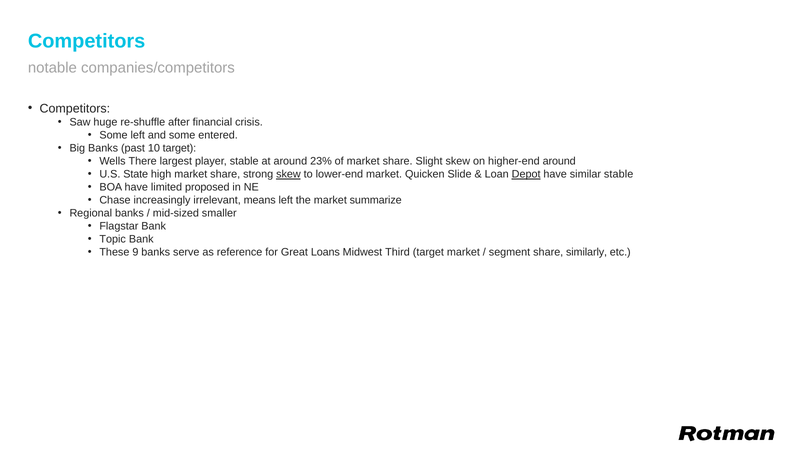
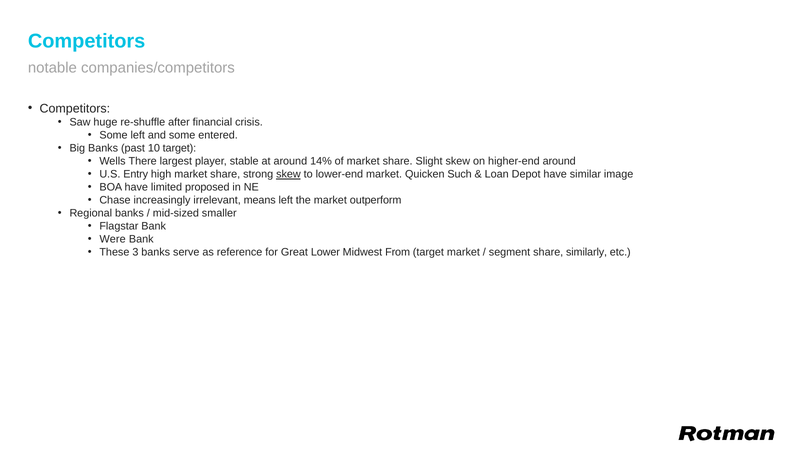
23%: 23% -> 14%
State: State -> Entry
Slide: Slide -> Such
Depot underline: present -> none
similar stable: stable -> image
summarize: summarize -> outperform
Topic: Topic -> Were
9: 9 -> 3
Loans: Loans -> Lower
Third: Third -> From
